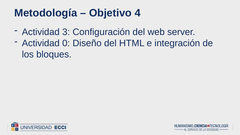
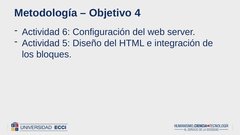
3: 3 -> 6
0: 0 -> 5
